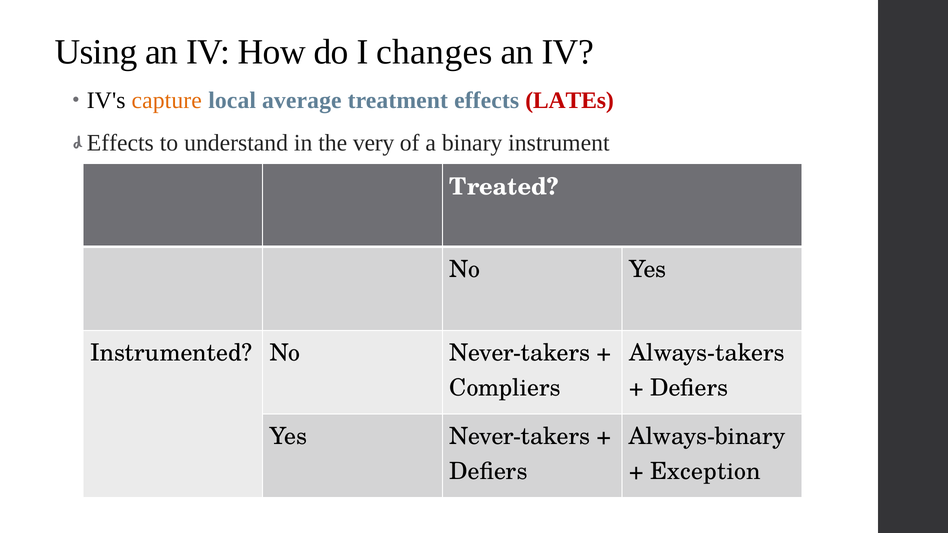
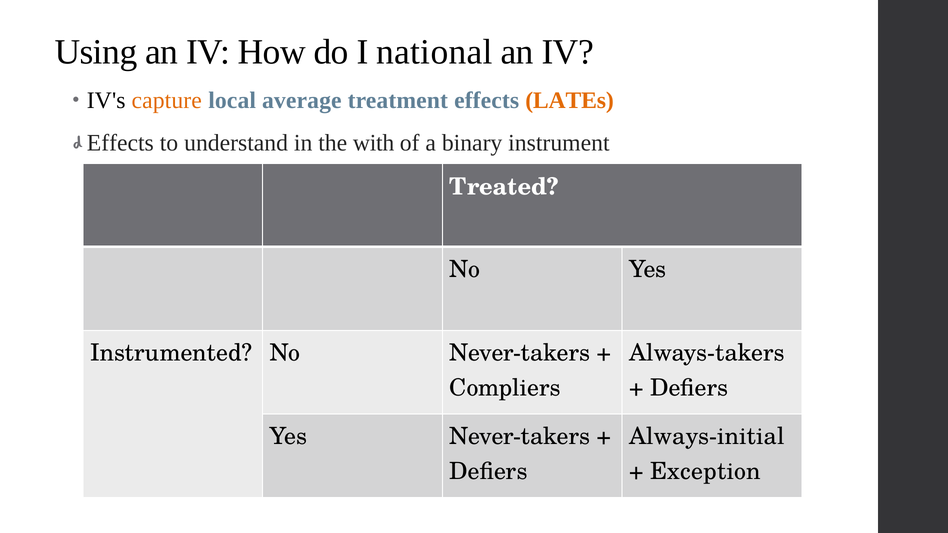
changes: changes -> national
LATEs colour: red -> orange
very: very -> with
Always-binary: Always-binary -> Always-initial
